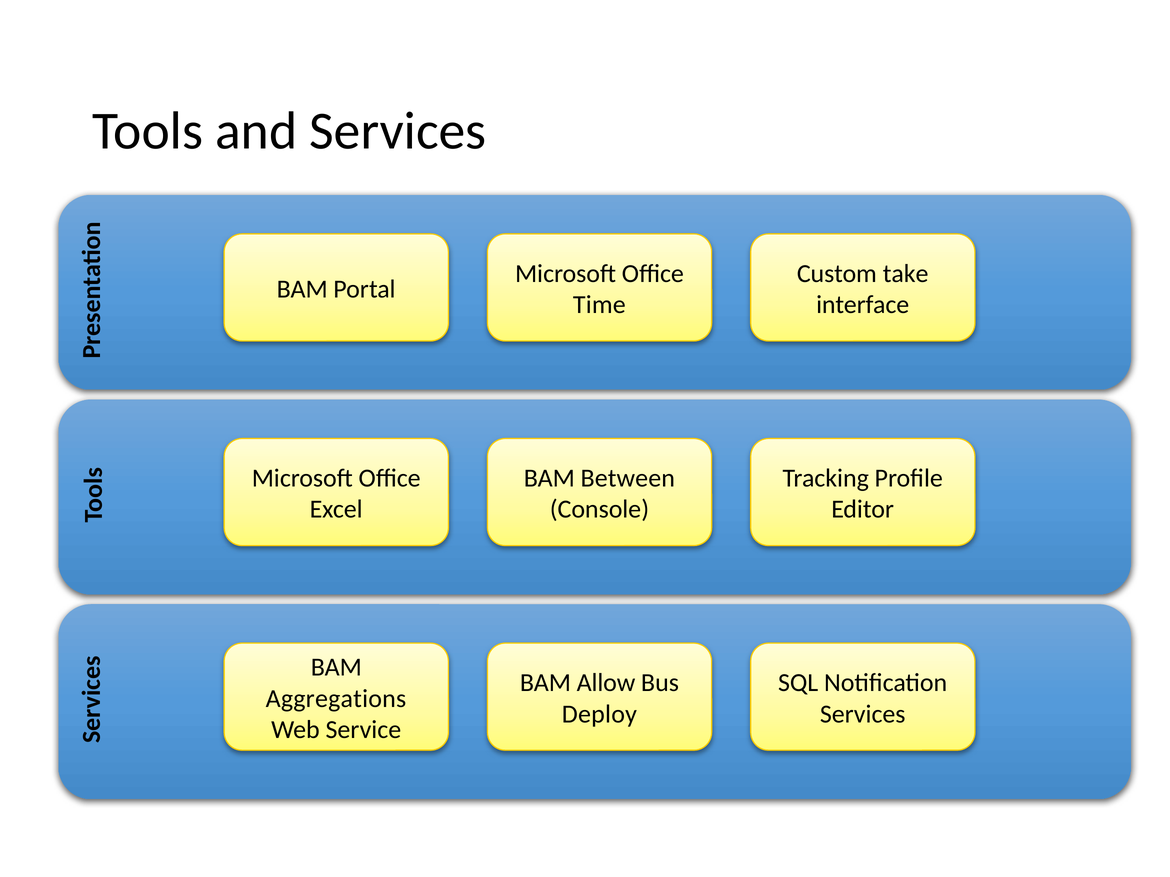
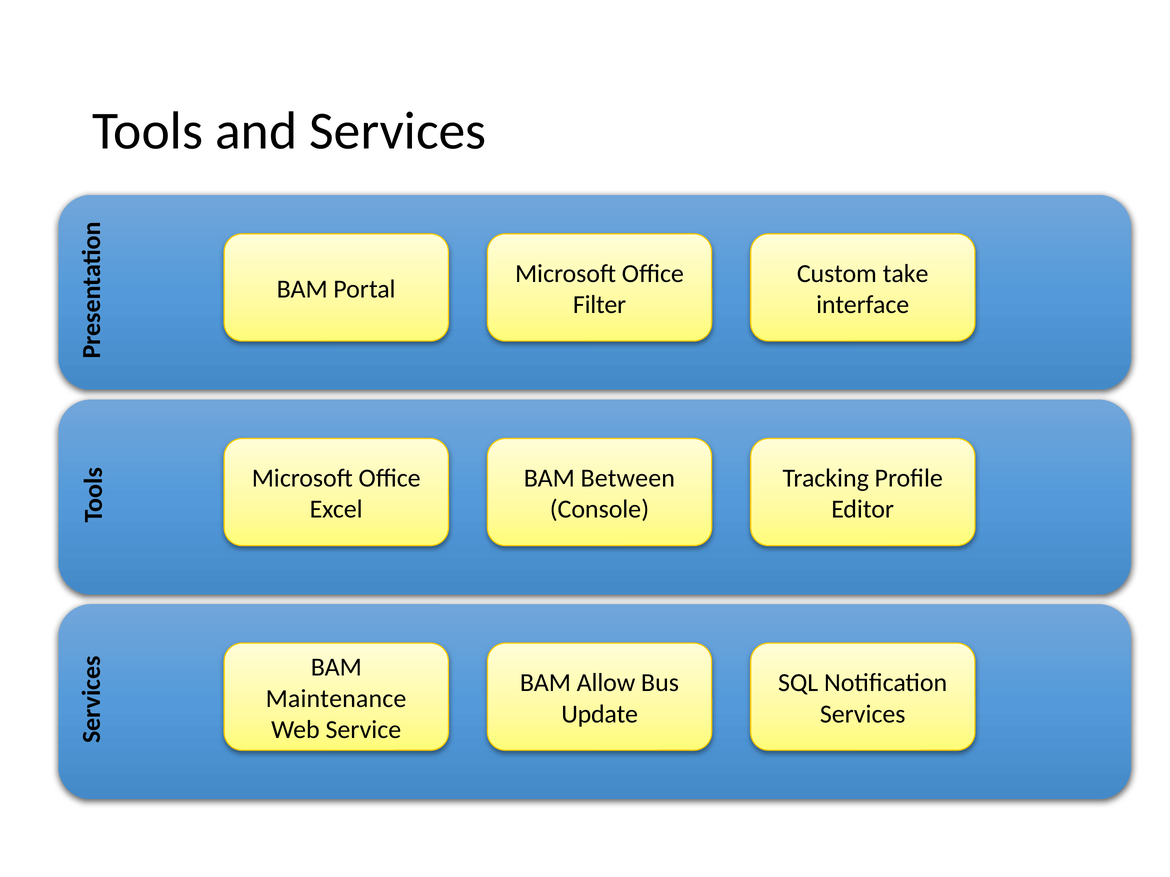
Time: Time -> Filter
Aggregations: Aggregations -> Maintenance
Deploy: Deploy -> Update
